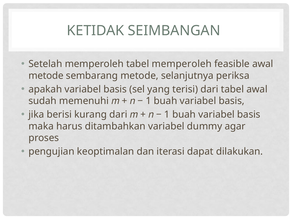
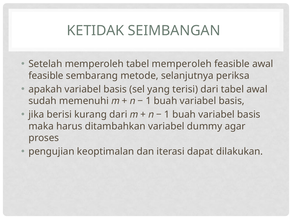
metode at (46, 76): metode -> feasible
